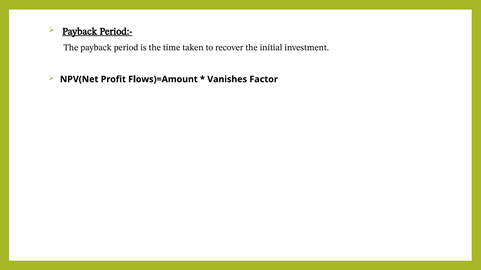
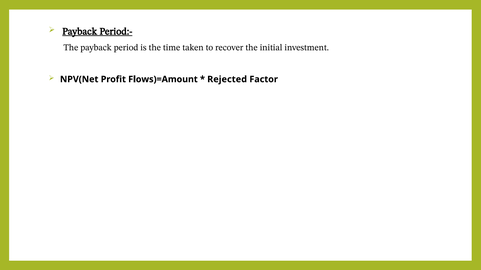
Vanishes: Vanishes -> Rejected
